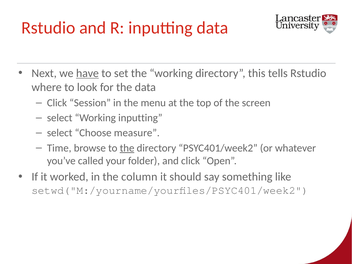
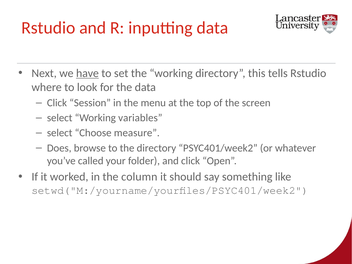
Working inputting: inputting -> variables
Time: Time -> Does
the at (127, 148) underline: present -> none
